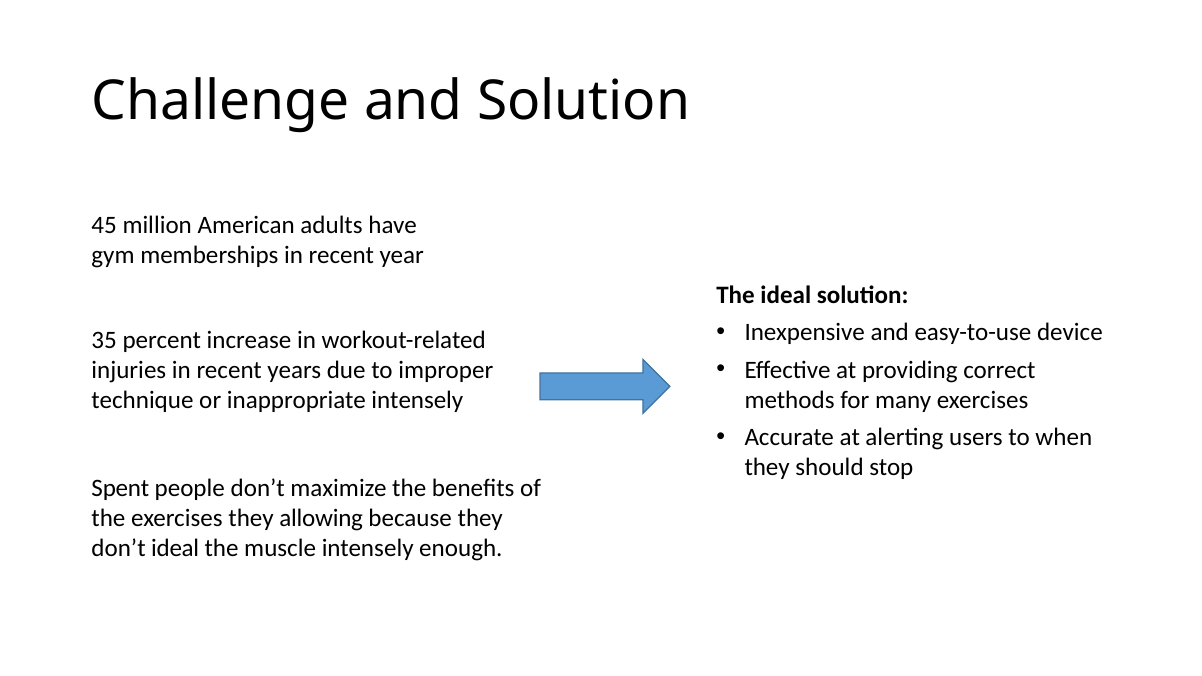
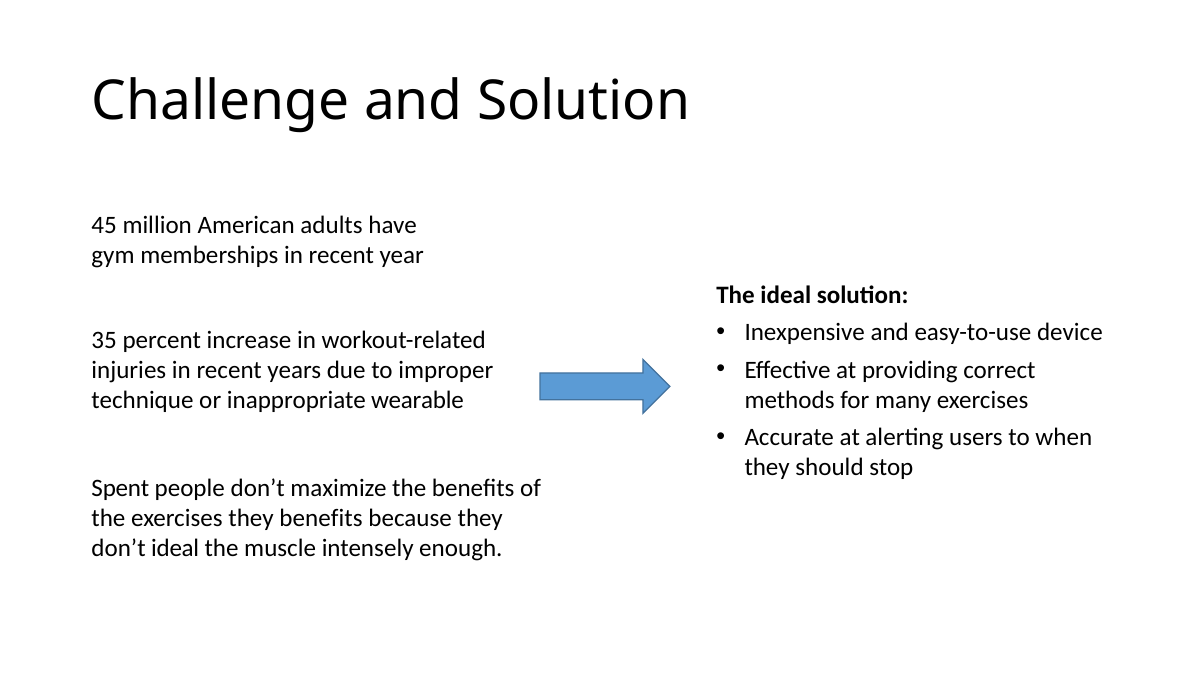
inappropriate intensely: intensely -> wearable
they allowing: allowing -> benefits
